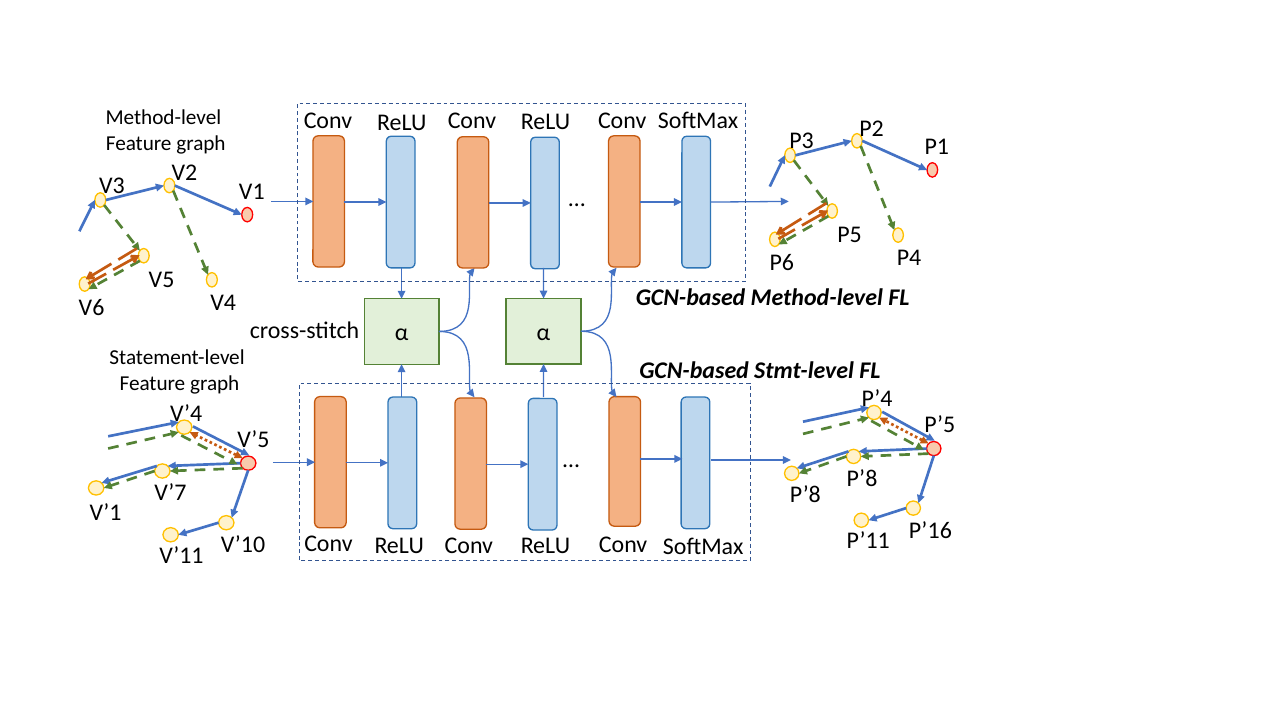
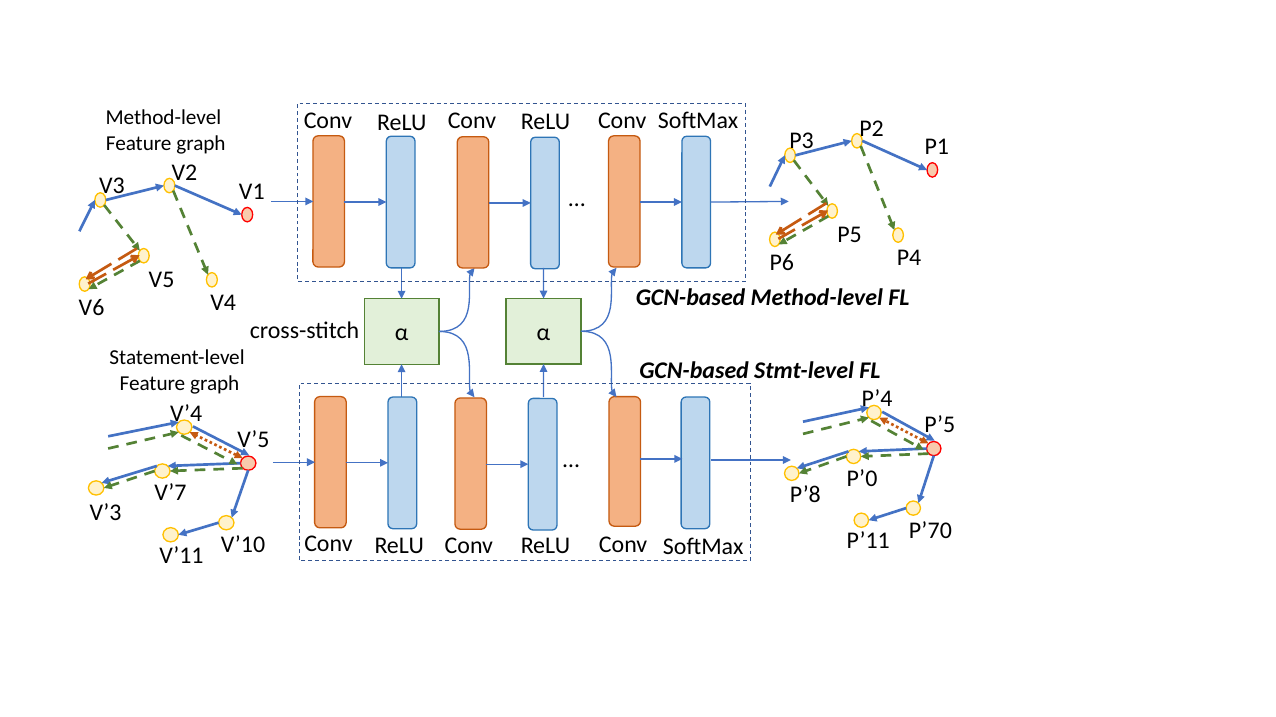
P’8 at (862, 479): P’8 -> P’0
V’1: V’1 -> V’3
P’16: P’16 -> P’70
